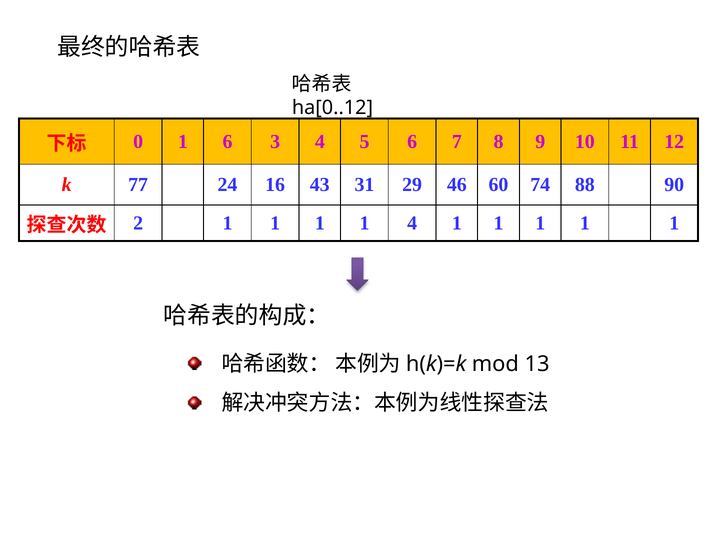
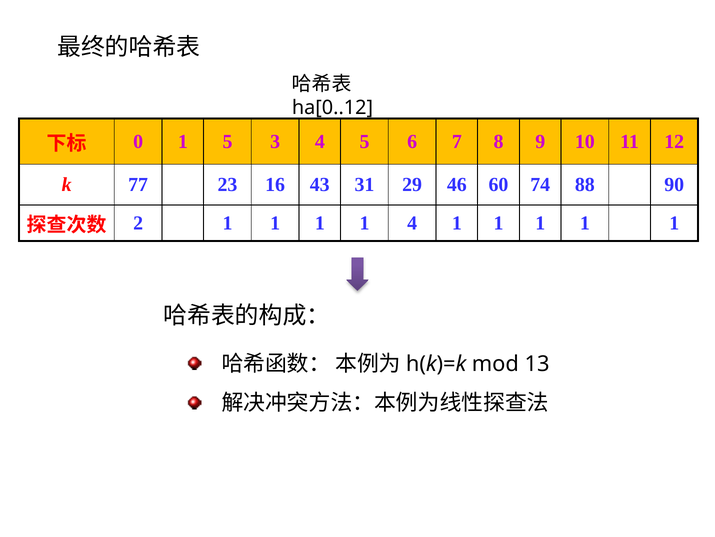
1 6: 6 -> 5
24: 24 -> 23
